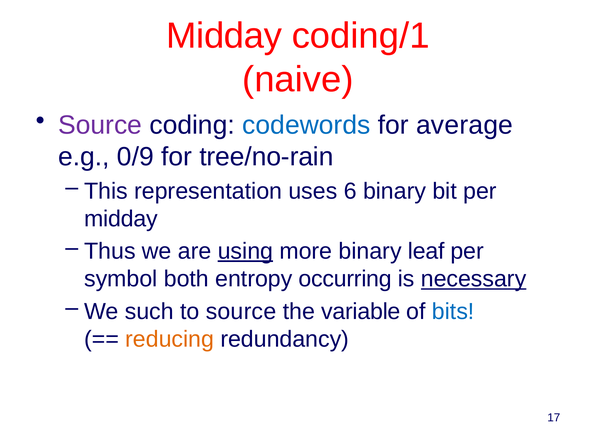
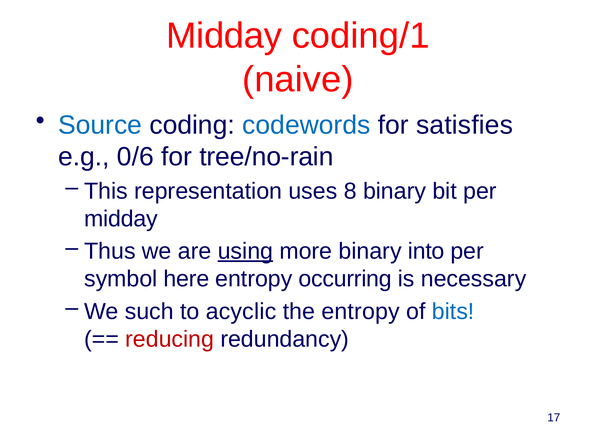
Source at (100, 125) colour: purple -> blue
average: average -> satisfies
0/9: 0/9 -> 0/6
6: 6 -> 8
leaf: leaf -> into
both: both -> here
necessary underline: present -> none
to source: source -> acyclic
the variable: variable -> entropy
reducing colour: orange -> red
